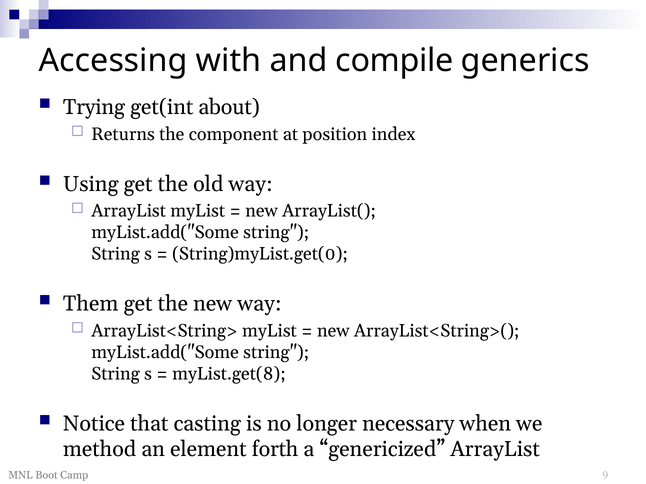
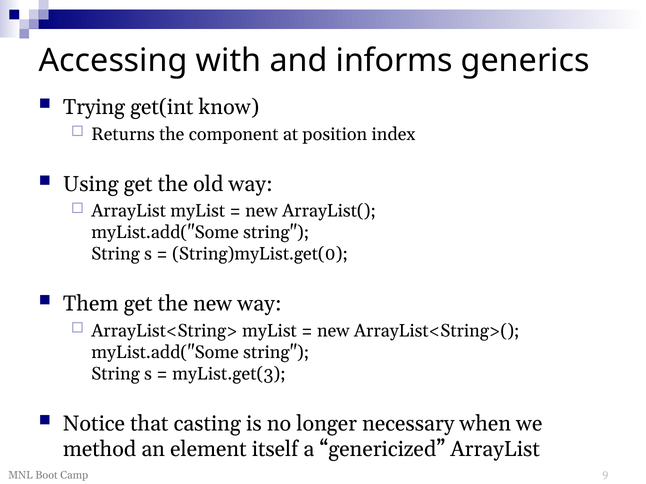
compile: compile -> informs
about: about -> know
myList.get(8: myList.get(8 -> myList.get(3
forth: forth -> itself
